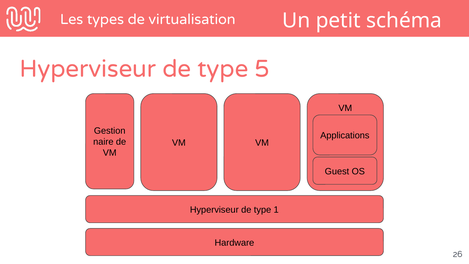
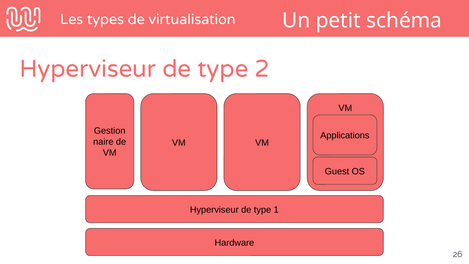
5: 5 -> 2
